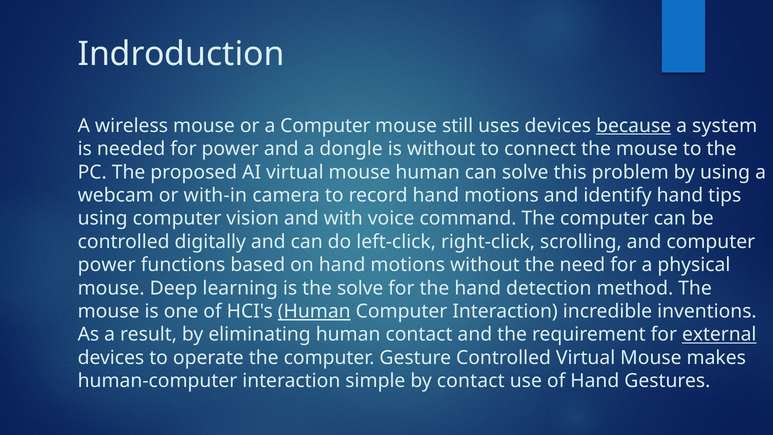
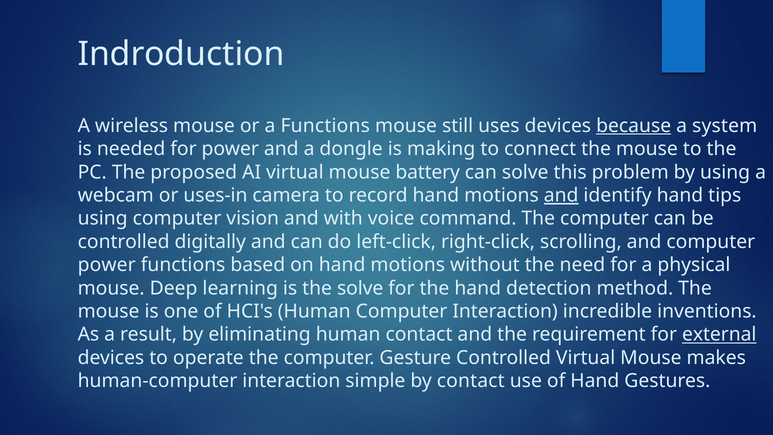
a Computer: Computer -> Functions
is without: without -> making
mouse human: human -> battery
with-in: with-in -> uses-in
and at (561, 195) underline: none -> present
Human at (314, 311) underline: present -> none
